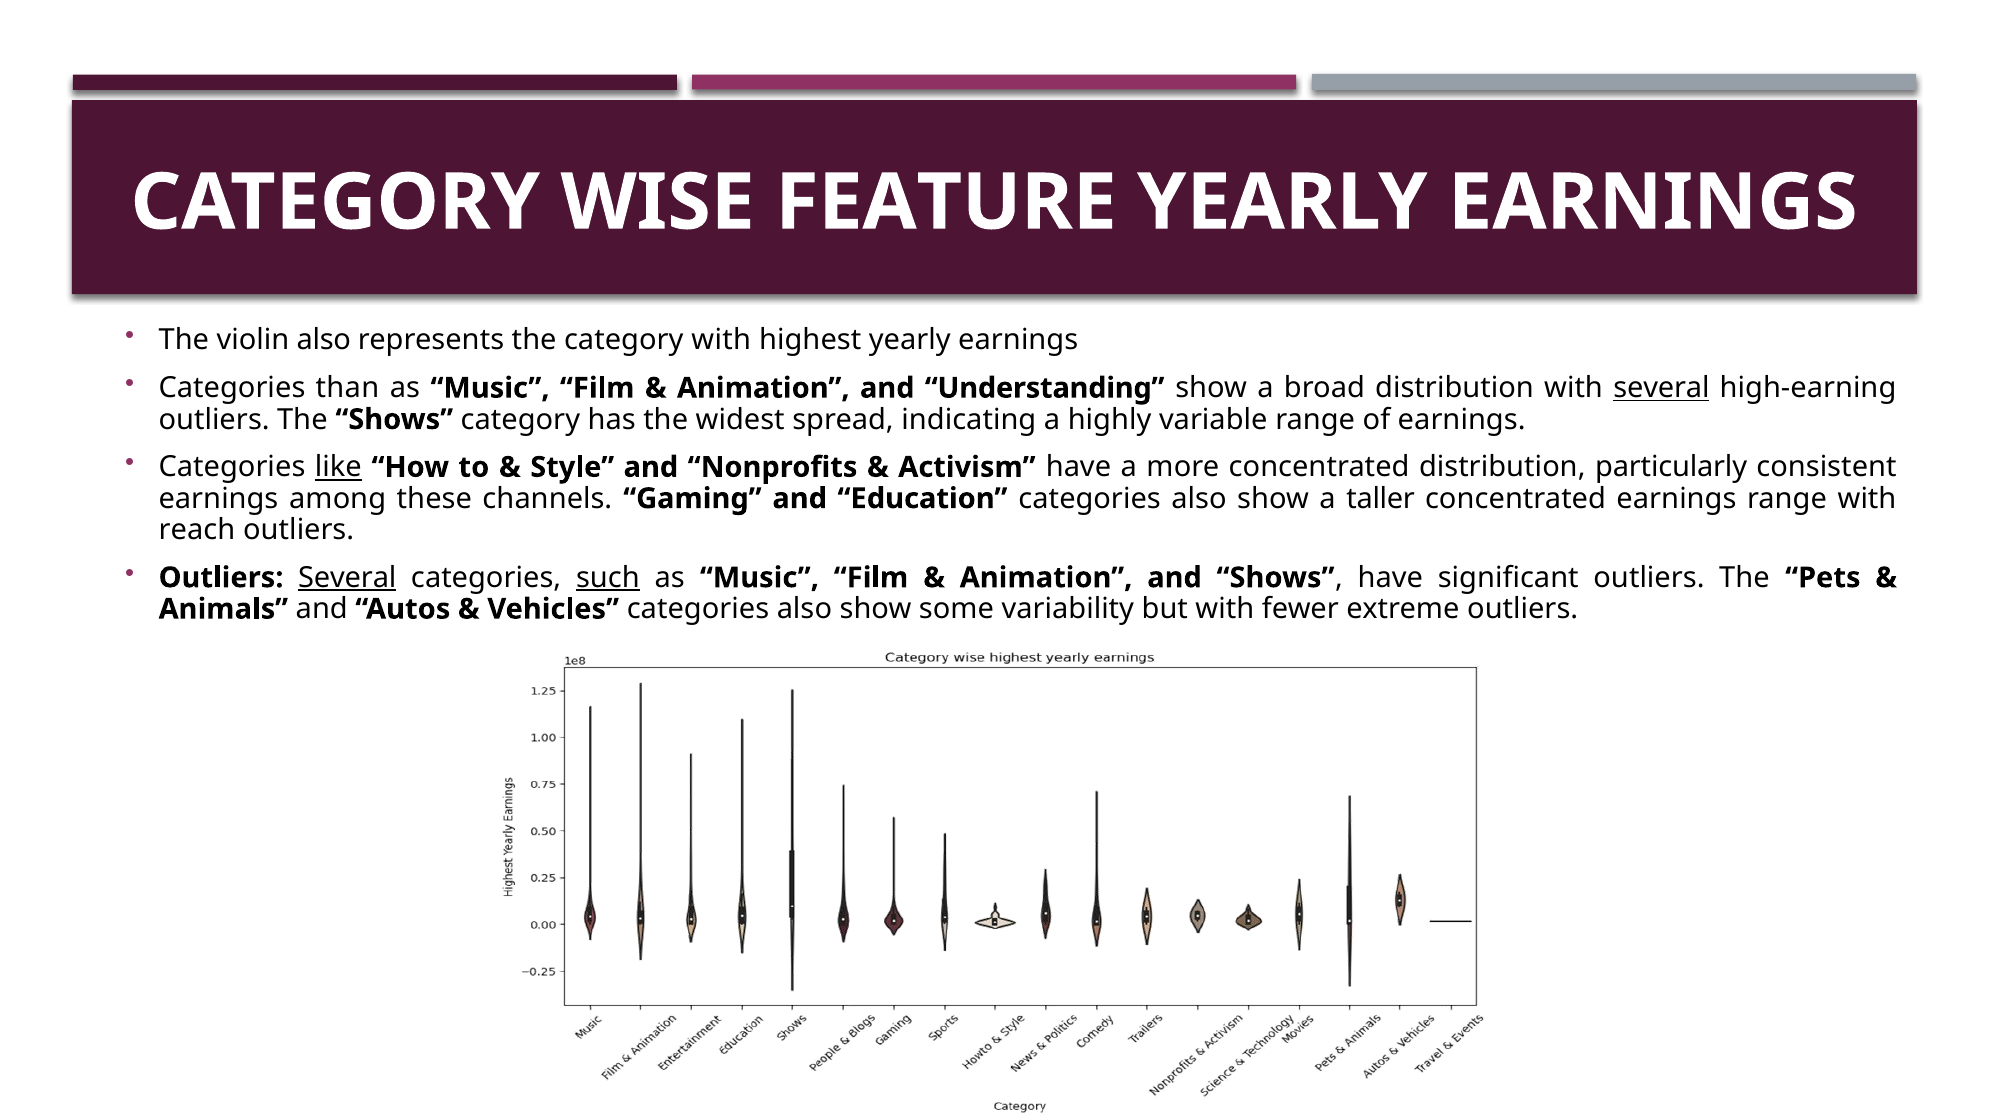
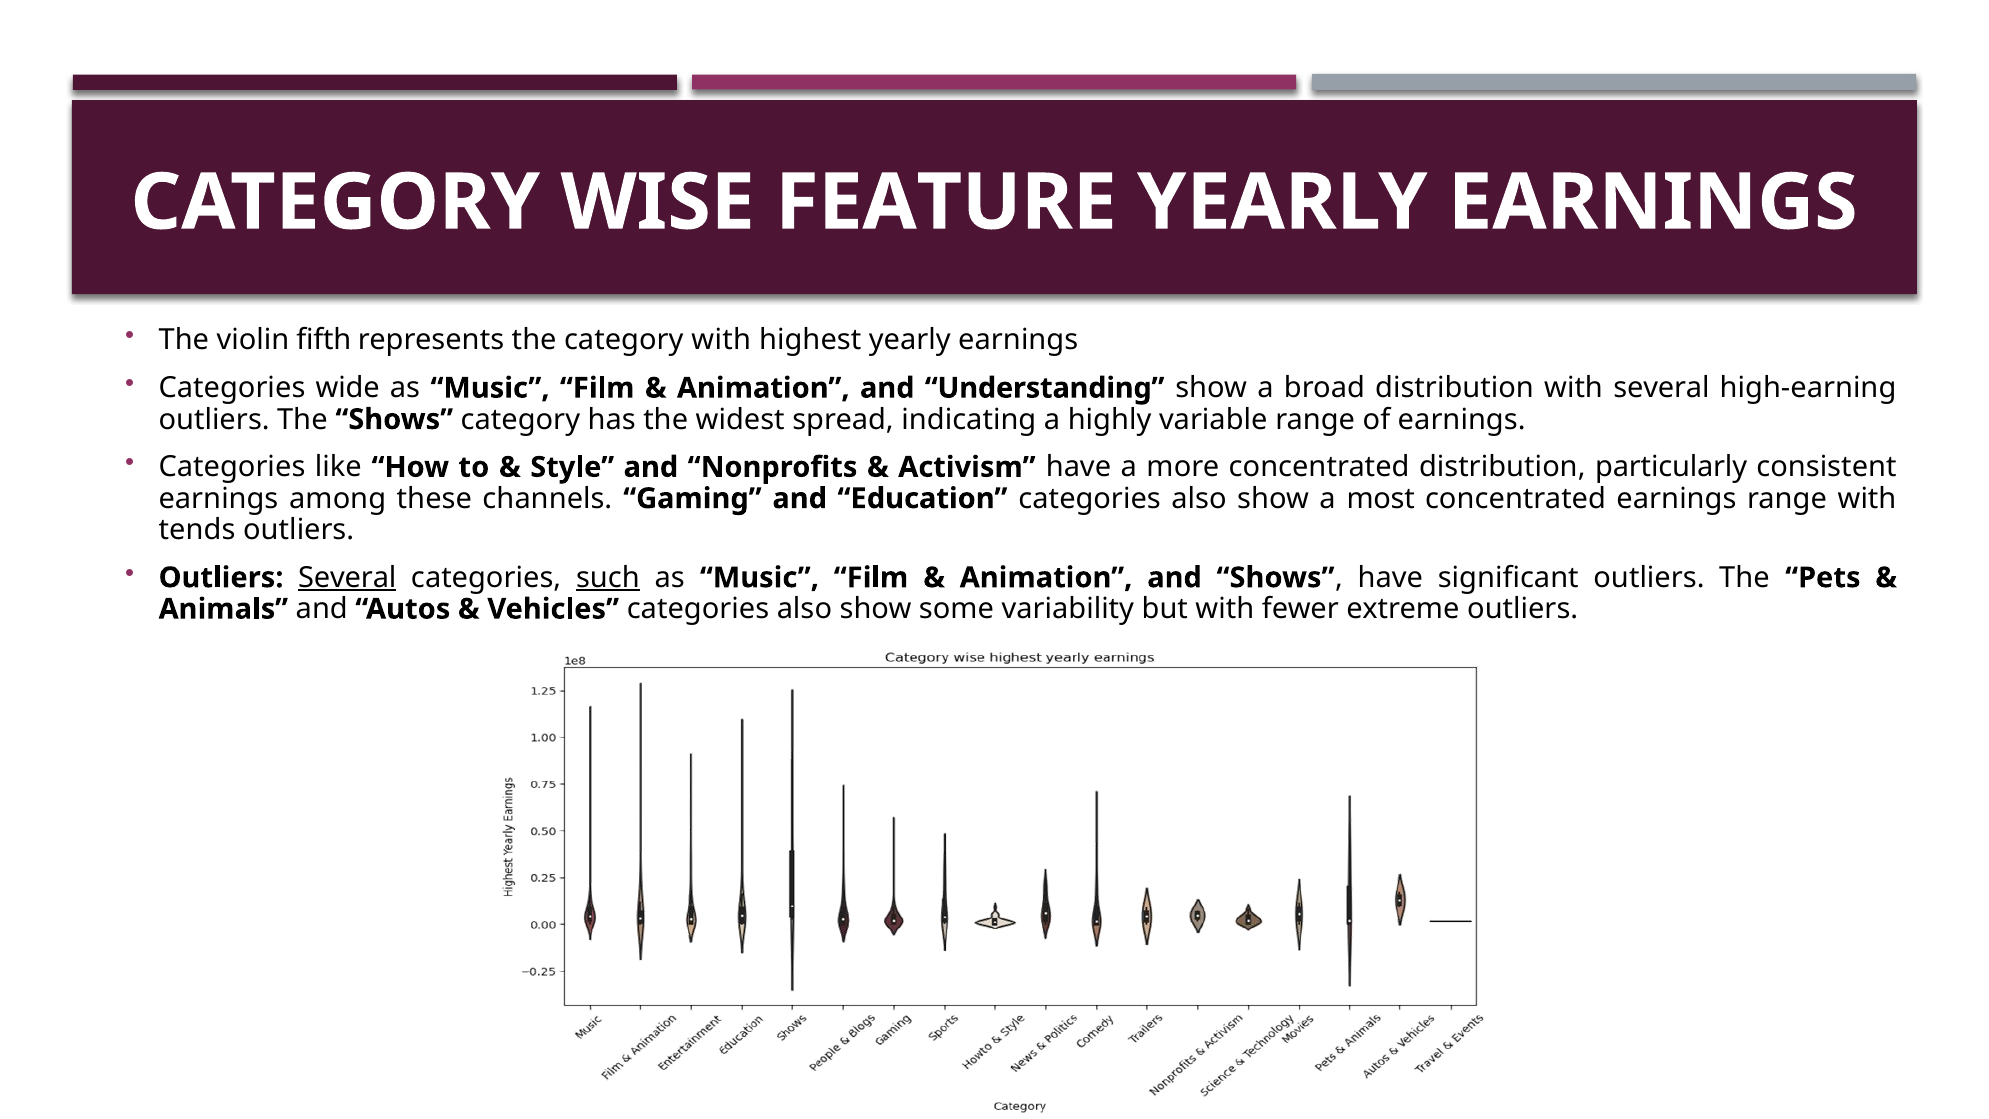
violin also: also -> fifth
than: than -> wide
several at (1661, 388) underline: present -> none
like underline: present -> none
taller: taller -> most
reach: reach -> tends
